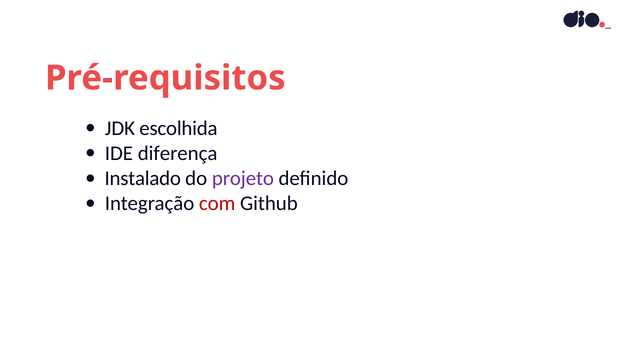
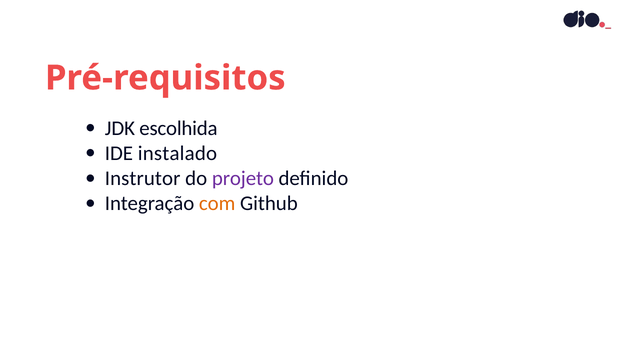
diferença: diferença -> instalado
Instalado: Instalado -> Instrutor
com colour: red -> orange
